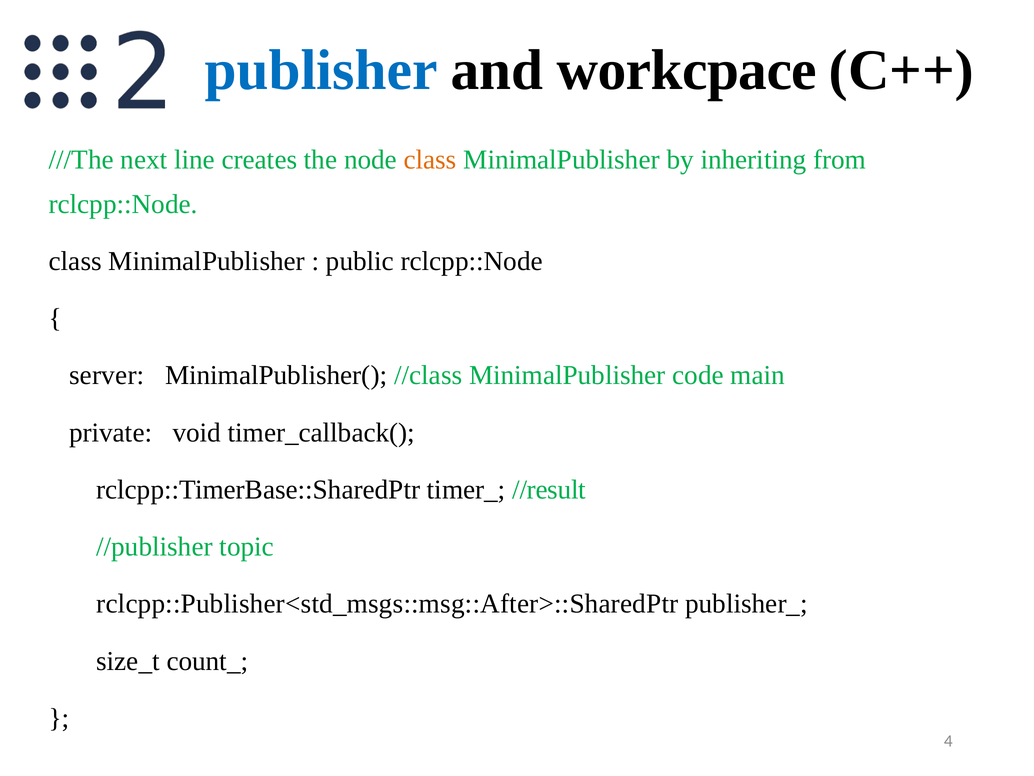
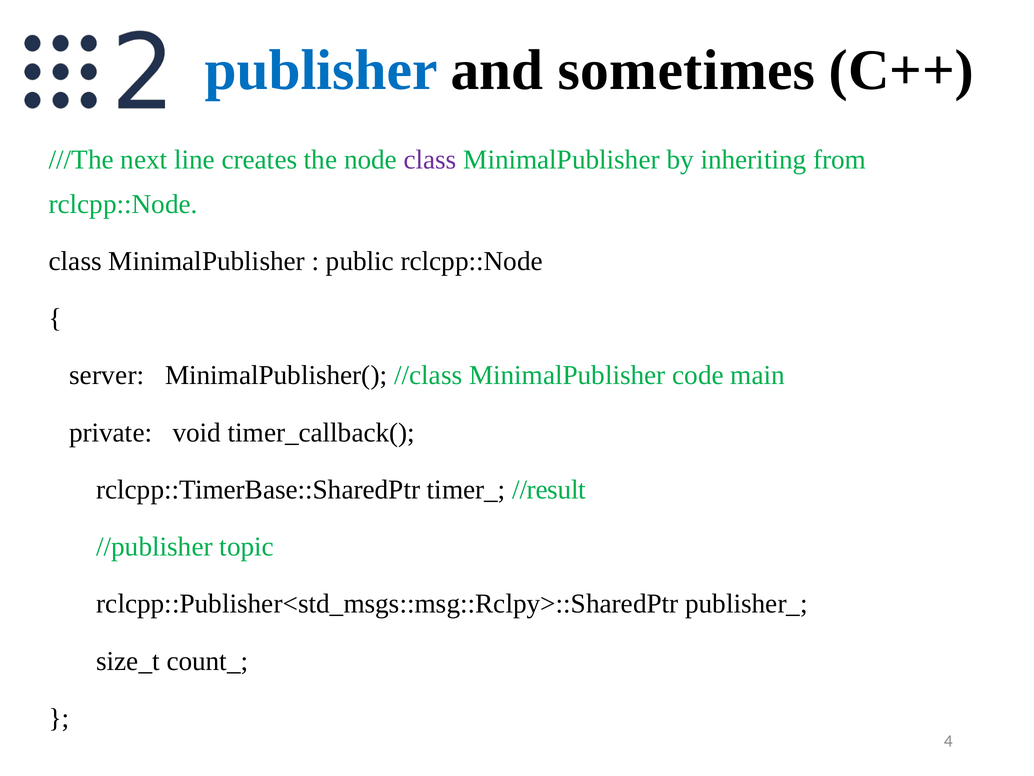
workcpace: workcpace -> sometimes
class at (430, 160) colour: orange -> purple
rclcpp::Publisher<std_msgs::msg::After>::SharedPtr: rclcpp::Publisher<std_msgs::msg::After>::SharedPtr -> rclcpp::Publisher<std_msgs::msg::Rclpy>::SharedPtr
